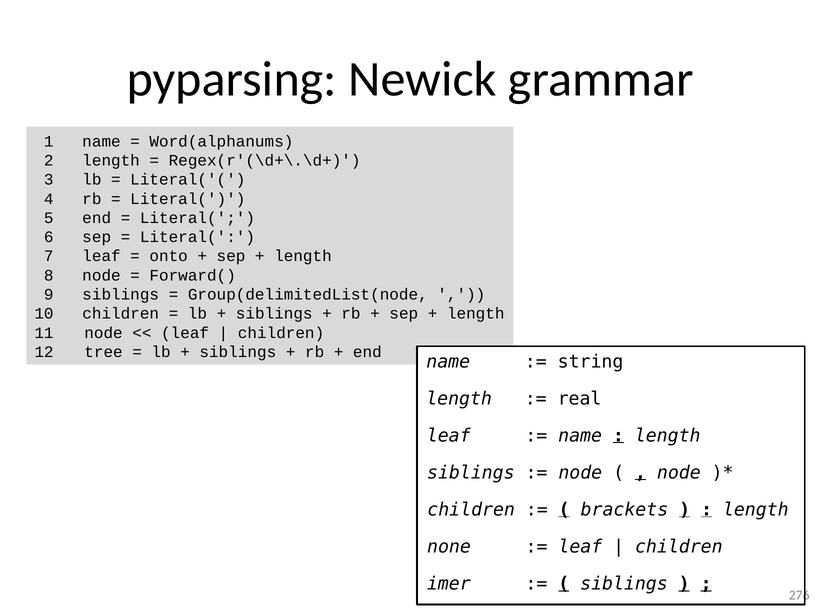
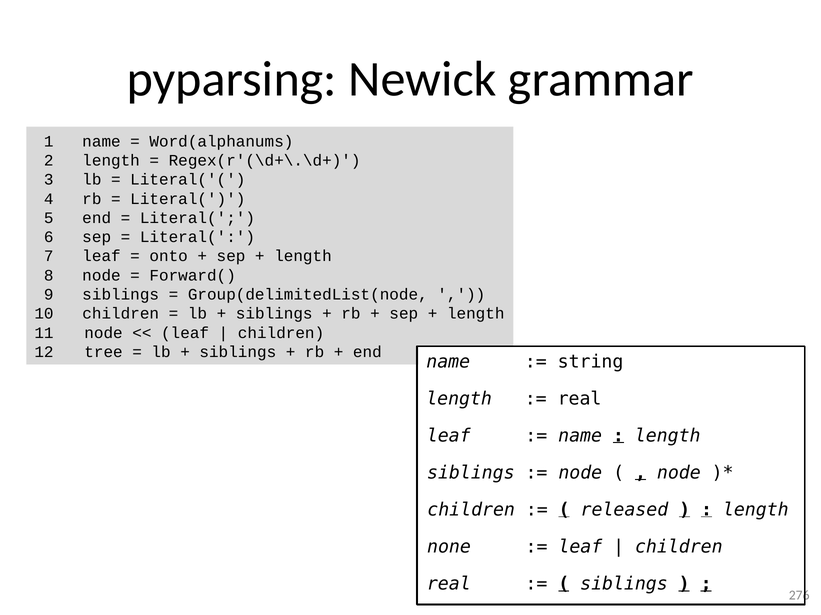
brackets: brackets -> released
imer at (449, 585): imer -> real
